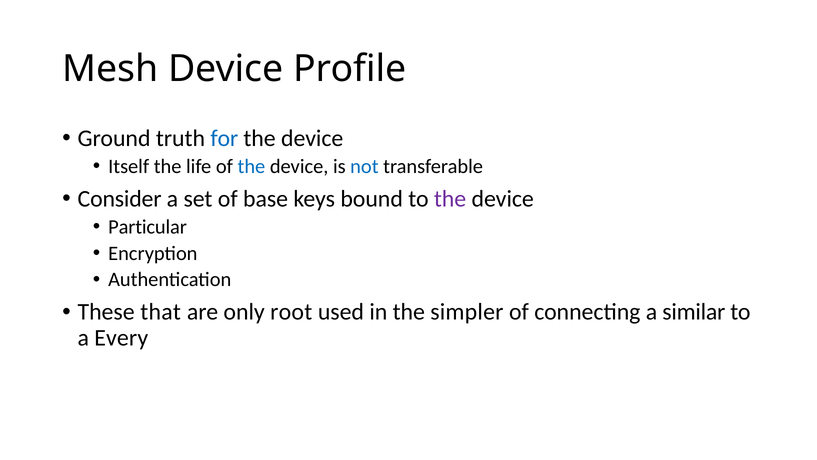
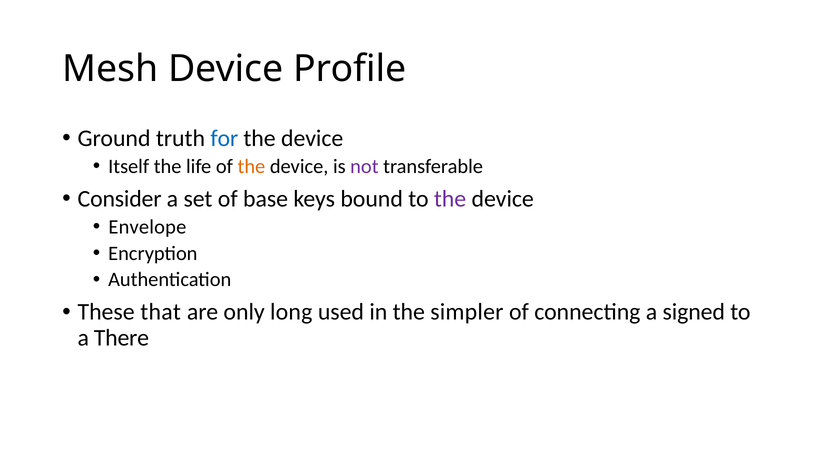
the at (251, 166) colour: blue -> orange
not colour: blue -> purple
Particular: Particular -> Envelope
root: root -> long
similar: similar -> signed
Every: Every -> There
